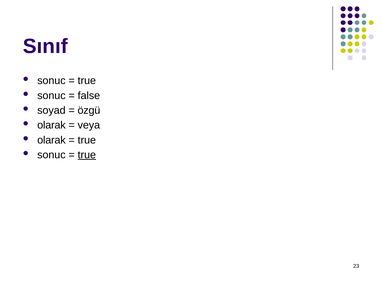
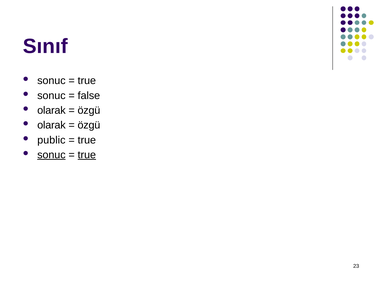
soyad at (51, 111): soyad -> olarak
veya at (89, 125): veya -> özgü
olarak at (51, 140): olarak -> public
sonuc at (51, 155) underline: none -> present
